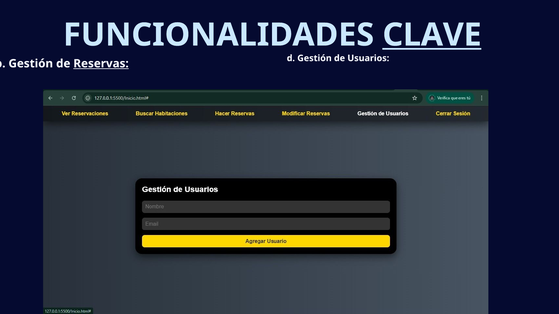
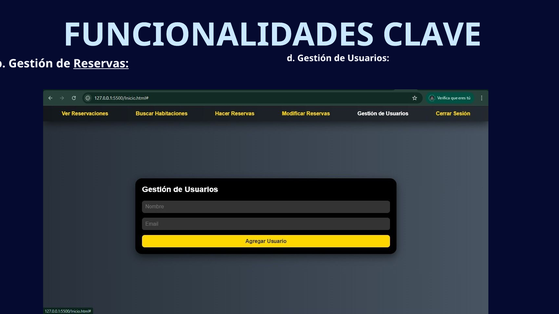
CLAVE underline: present -> none
